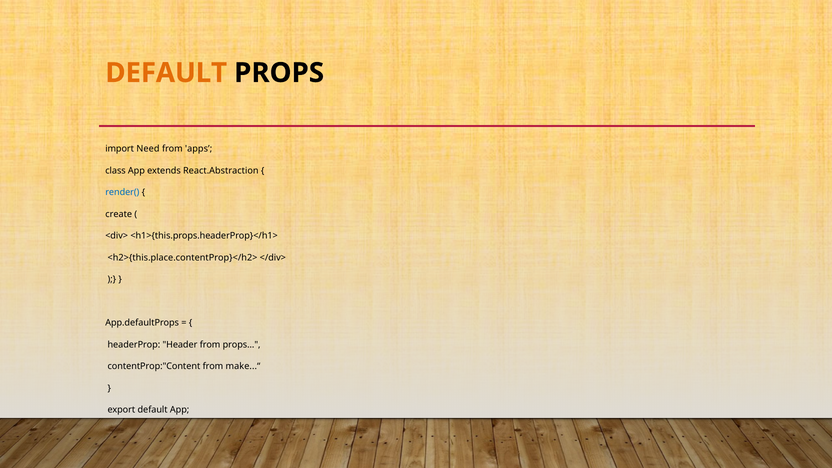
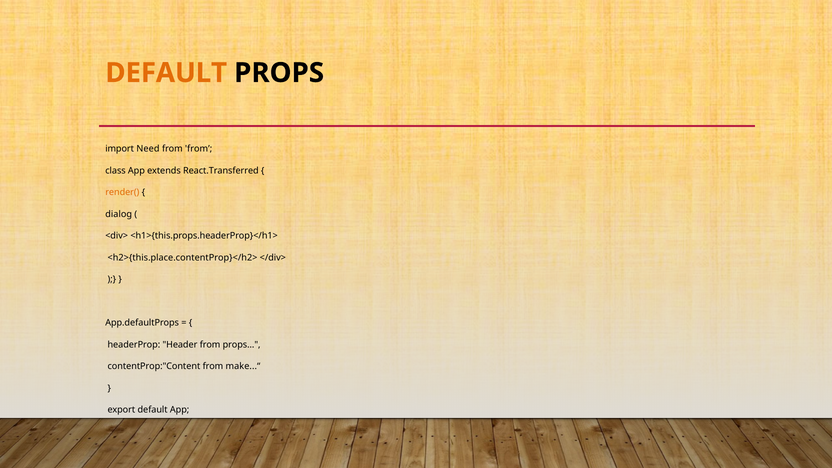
from apps: apps -> from
React.Abstraction: React.Abstraction -> React.Transferred
render( colour: blue -> orange
create: create -> dialog
